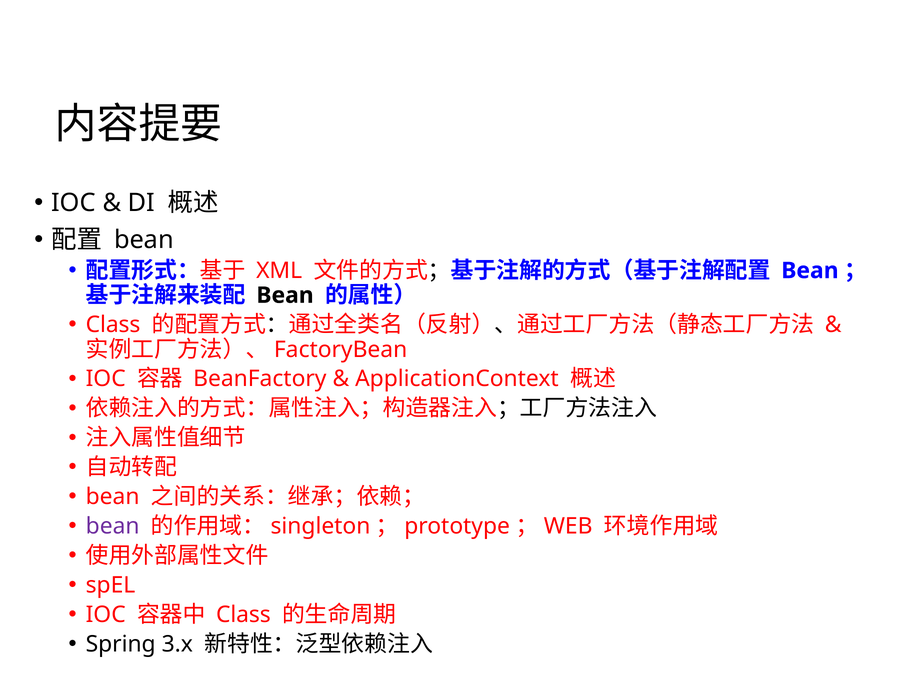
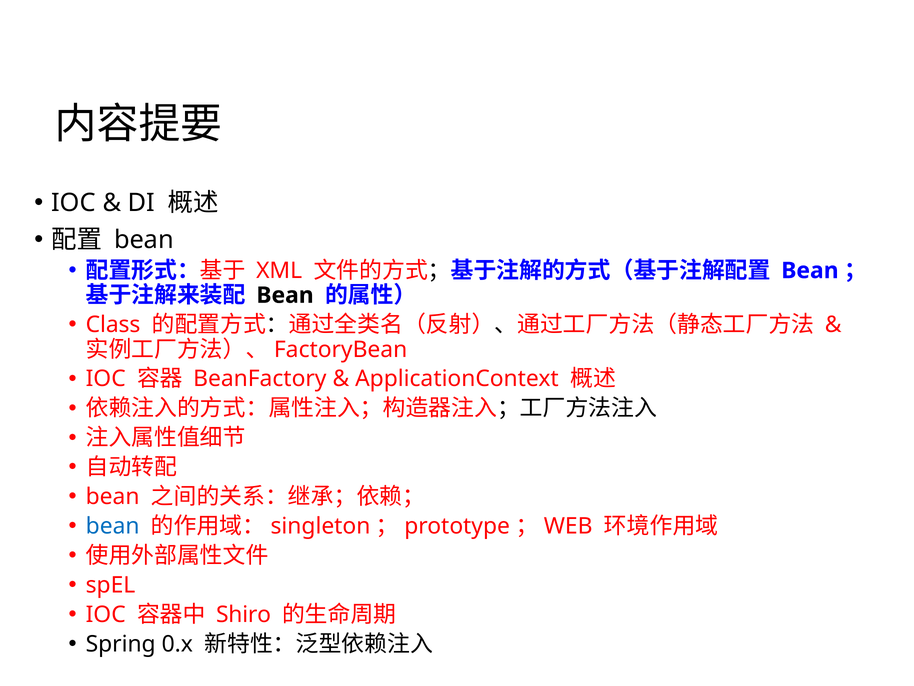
bean at (113, 526) colour: purple -> blue
Class at (243, 614): Class -> Shiro
3.x: 3.x -> 0.x
